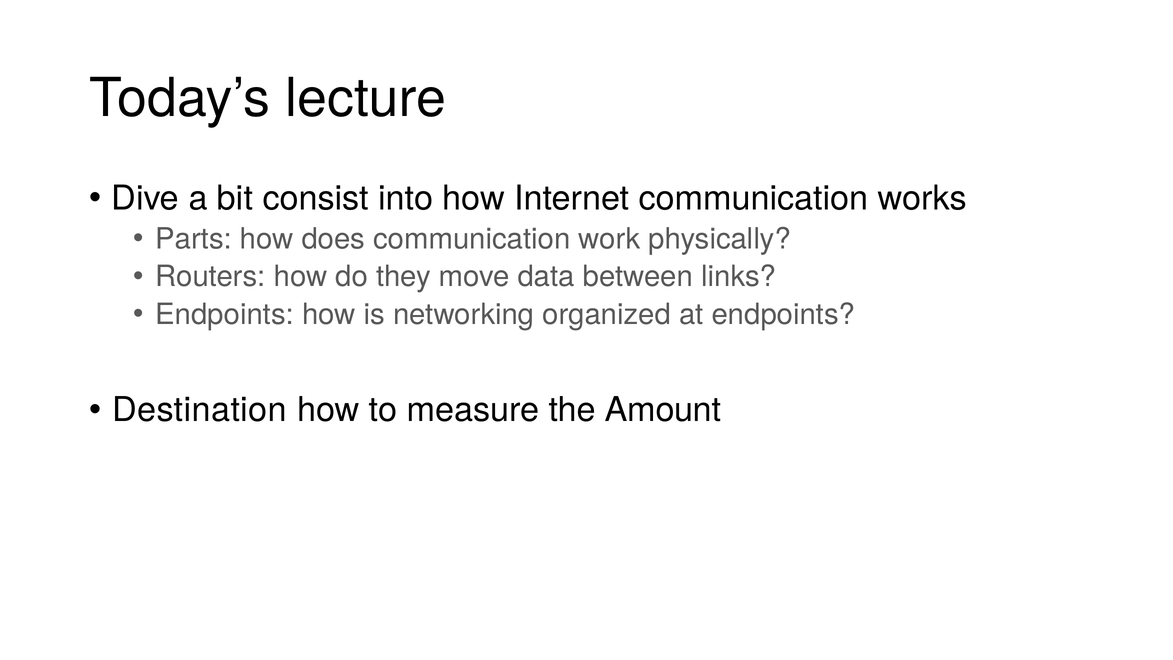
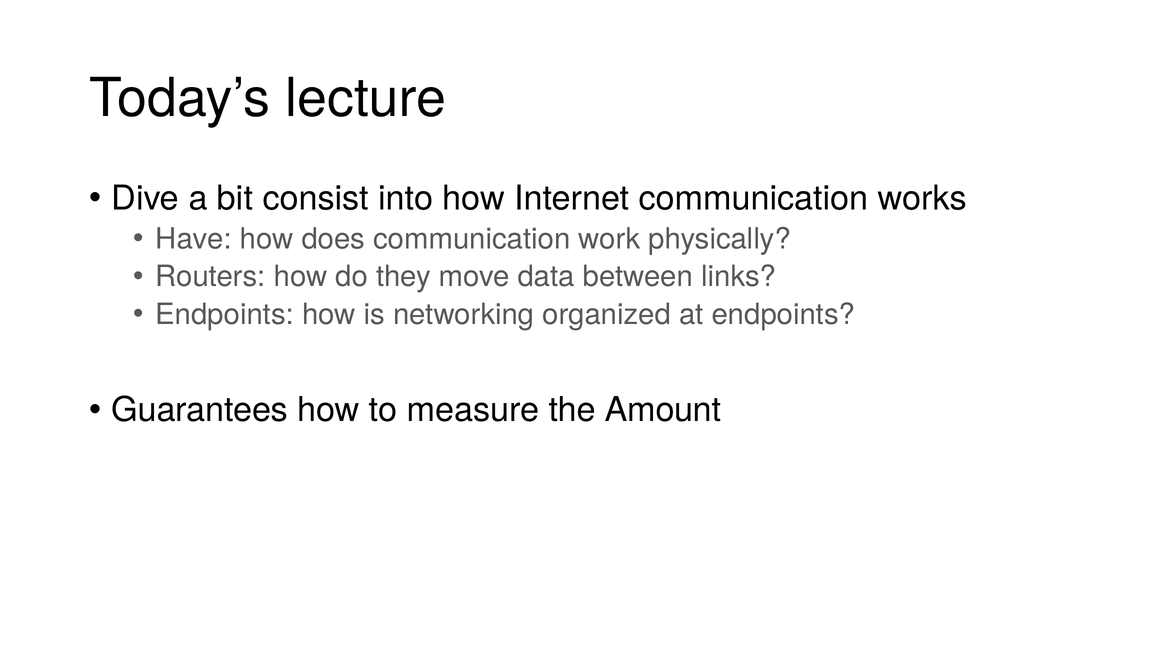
Parts: Parts -> Have
Destination: Destination -> Guarantees
